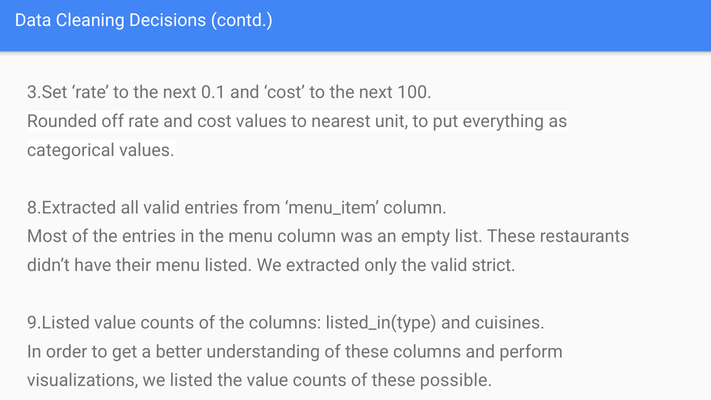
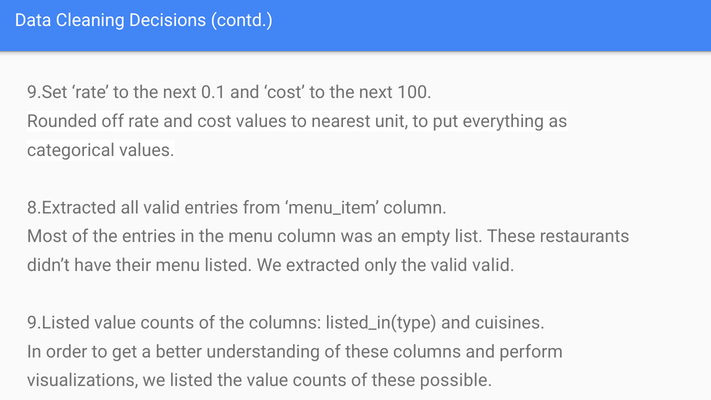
3.Set: 3.Set -> 9.Set
valid strict: strict -> valid
